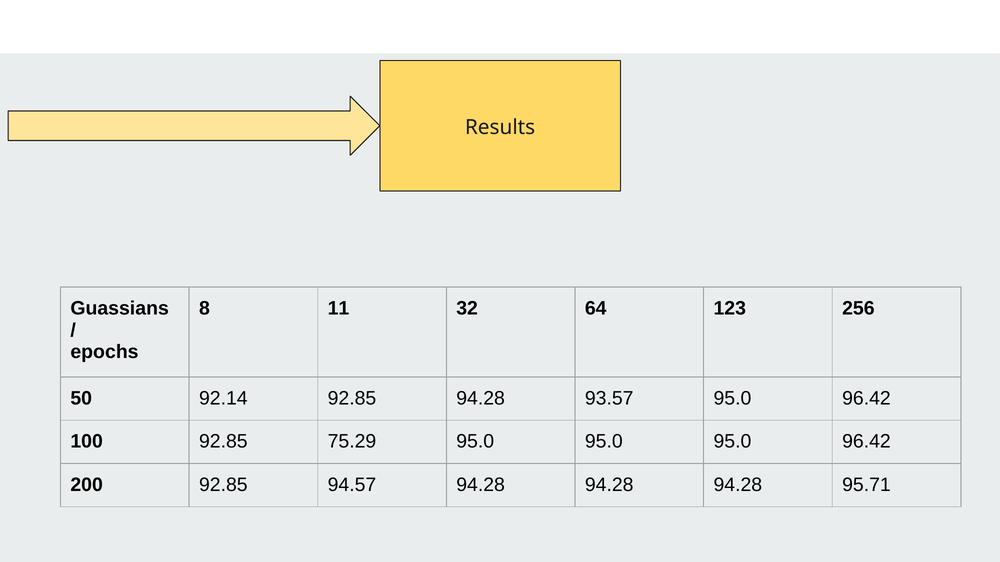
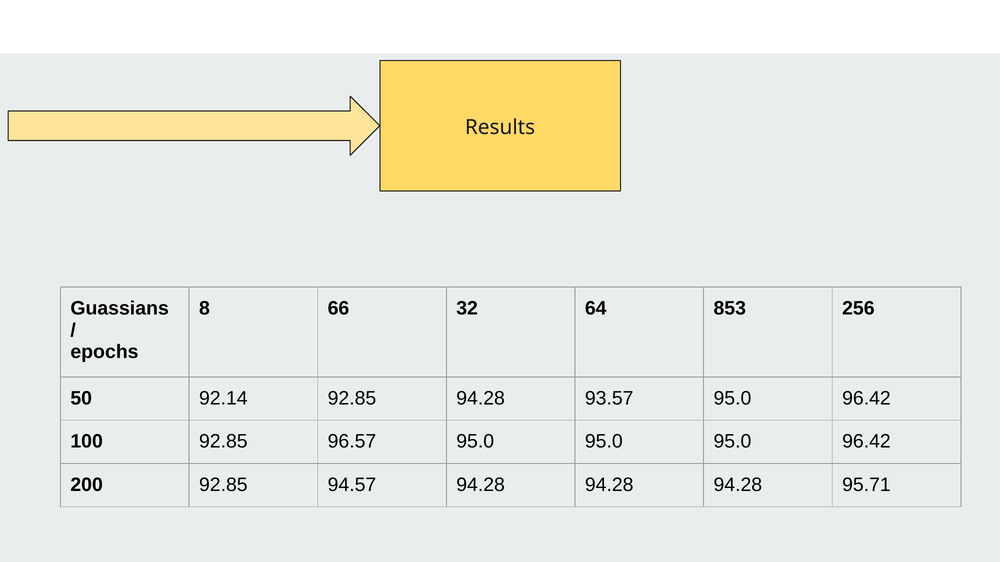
11: 11 -> 66
123: 123 -> 853
75.29: 75.29 -> 96.57
